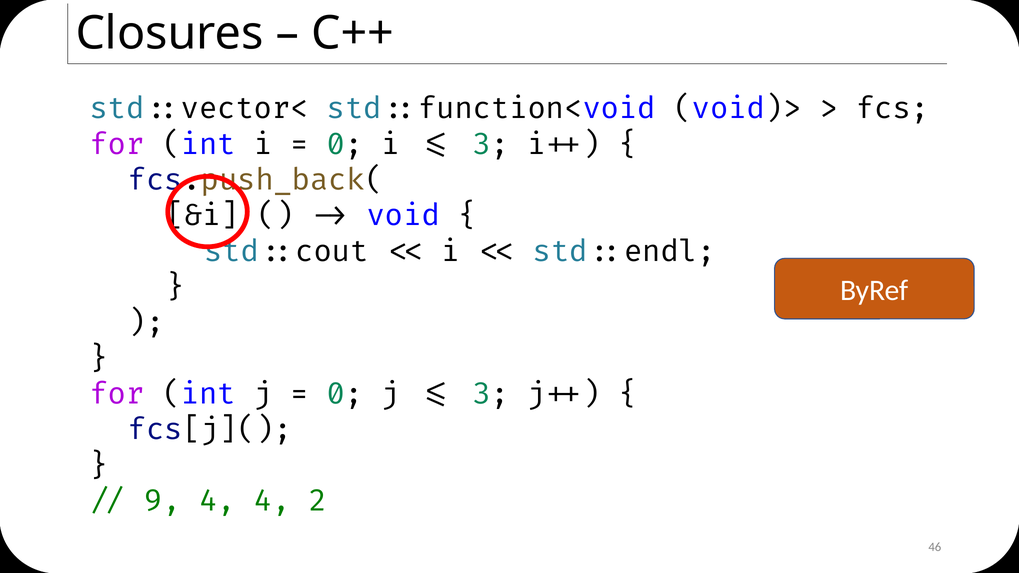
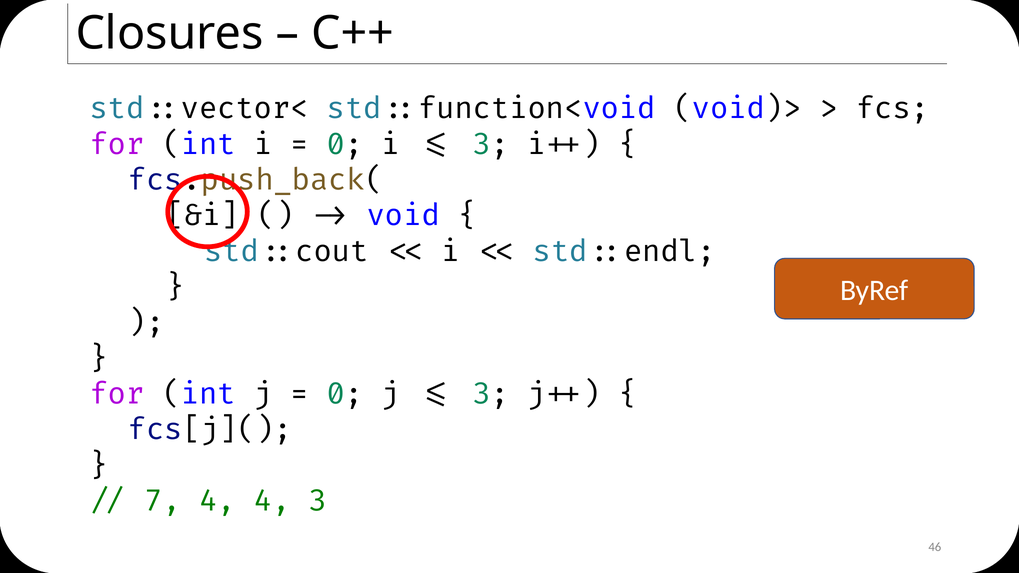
9: 9 -> 7
4 2: 2 -> 3
